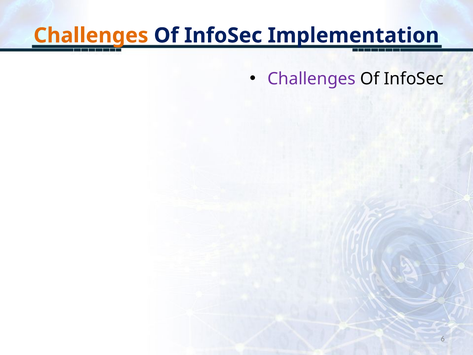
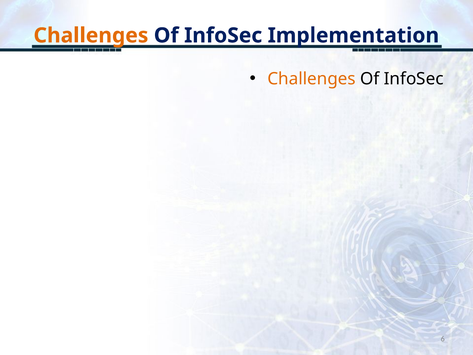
Challenges at (312, 79) colour: purple -> orange
